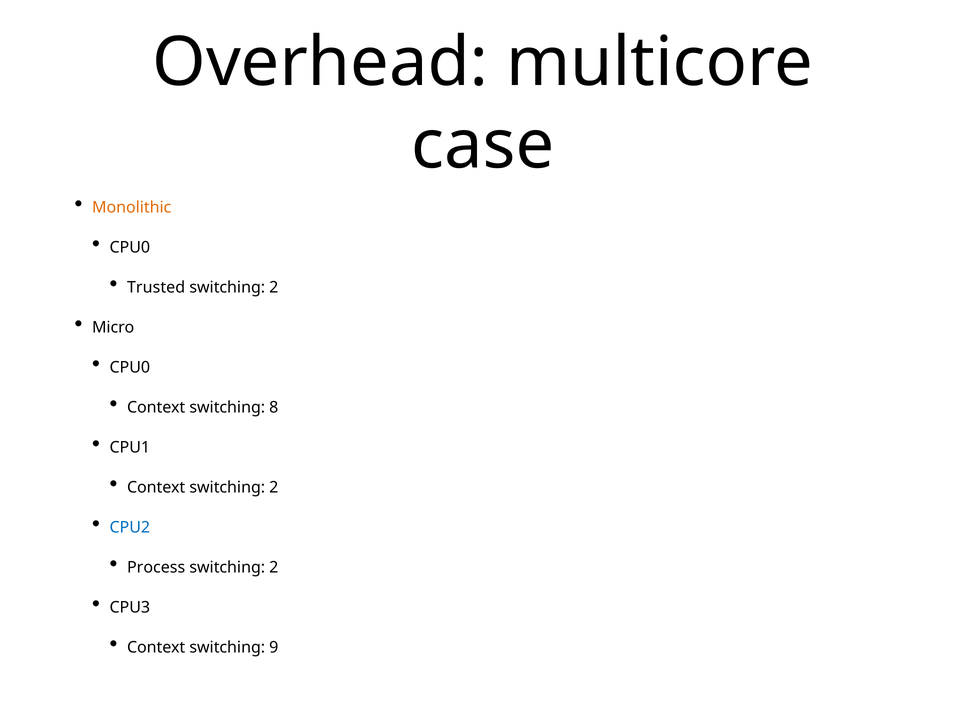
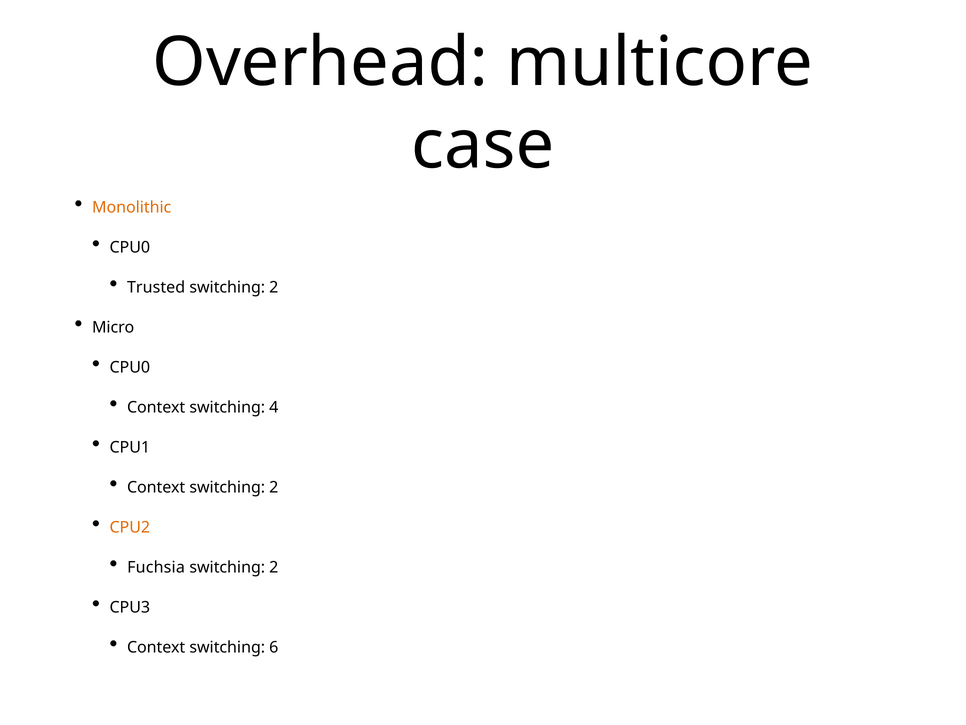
8: 8 -> 4
CPU2 colour: blue -> orange
Process: Process -> Fuchsia
9: 9 -> 6
